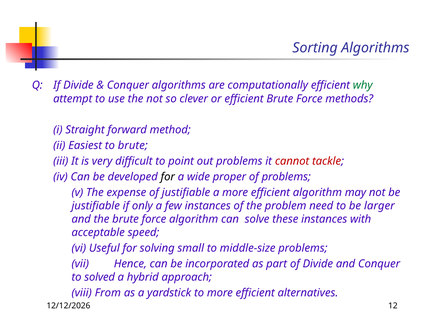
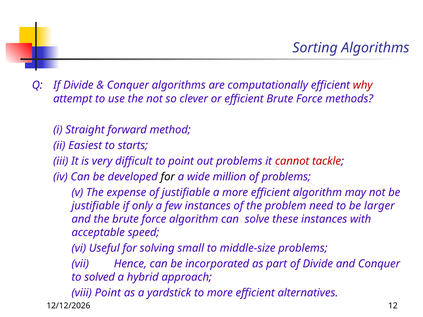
why colour: green -> red
to brute: brute -> starts
proper: proper -> million
viii From: From -> Point
